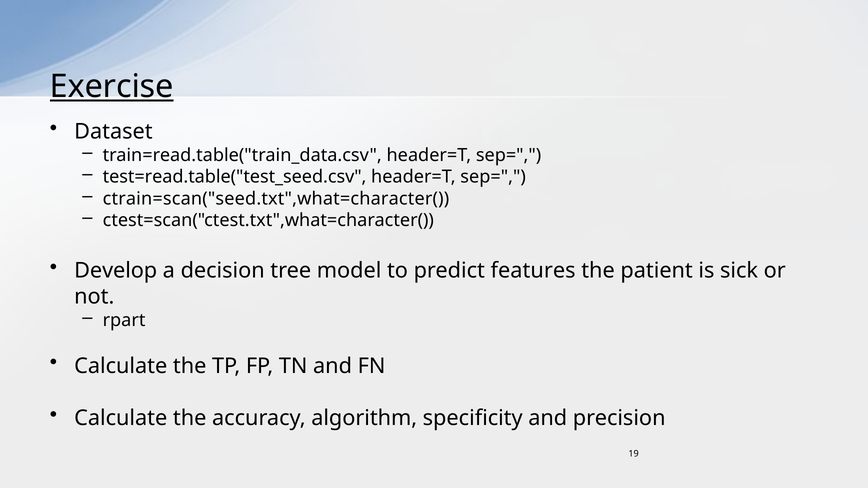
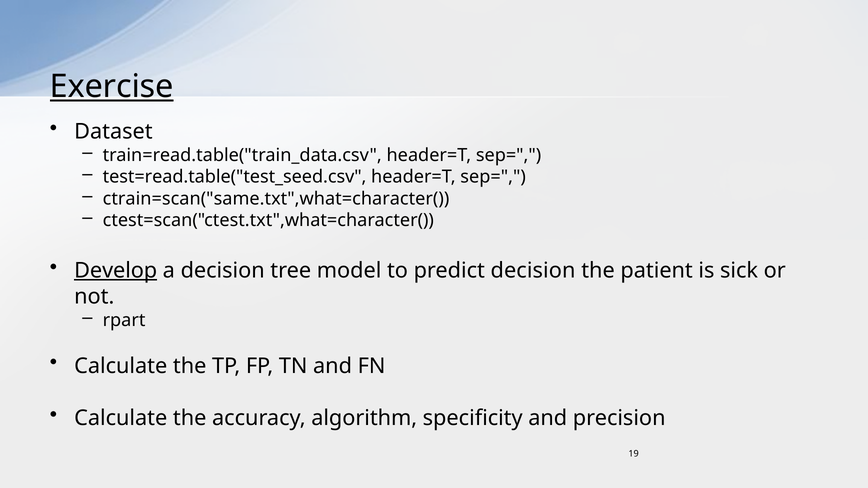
ctrain=scan("seed.txt",what=character(: ctrain=scan("seed.txt",what=character( -> ctrain=scan("same.txt",what=character(
Develop underline: none -> present
predict features: features -> decision
